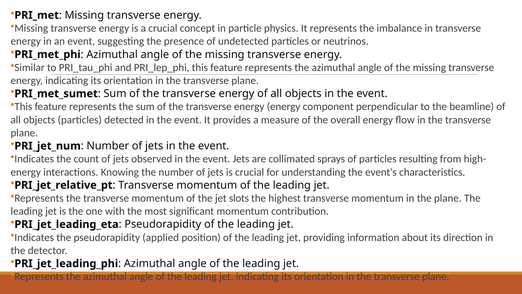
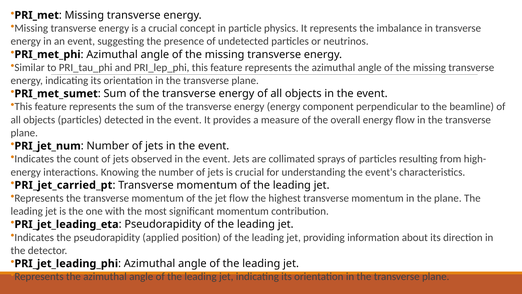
PRI_jet_relative_pt: PRI_jet_relative_pt -> PRI_jet_carried_pt
jet slots: slots -> flow
